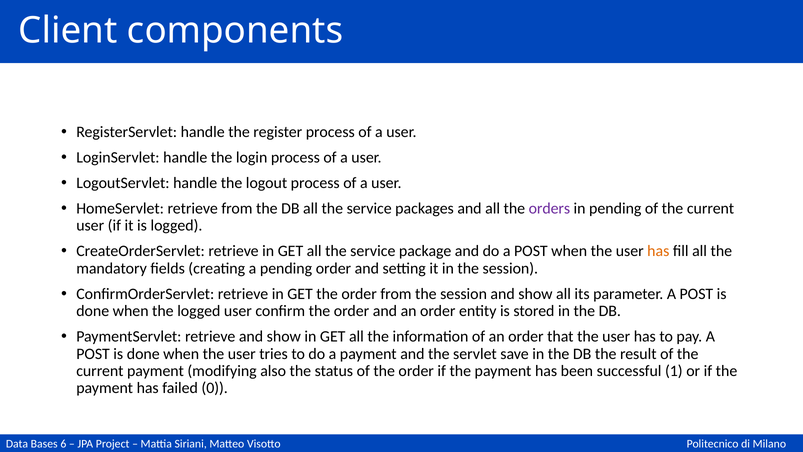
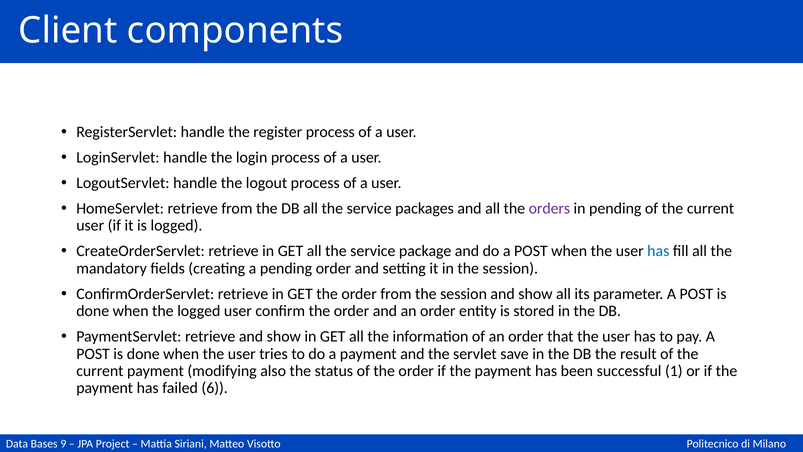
has at (658, 251) colour: orange -> blue
0: 0 -> 6
6: 6 -> 9
